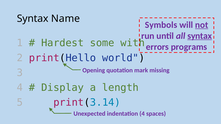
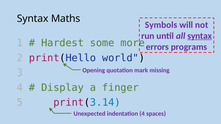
Name: Name -> Maths
not underline: present -> none
with: with -> more
length: length -> finger
